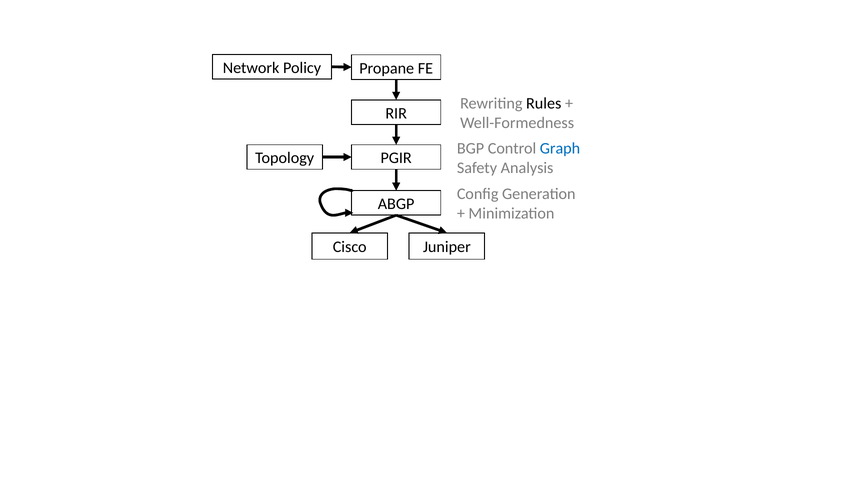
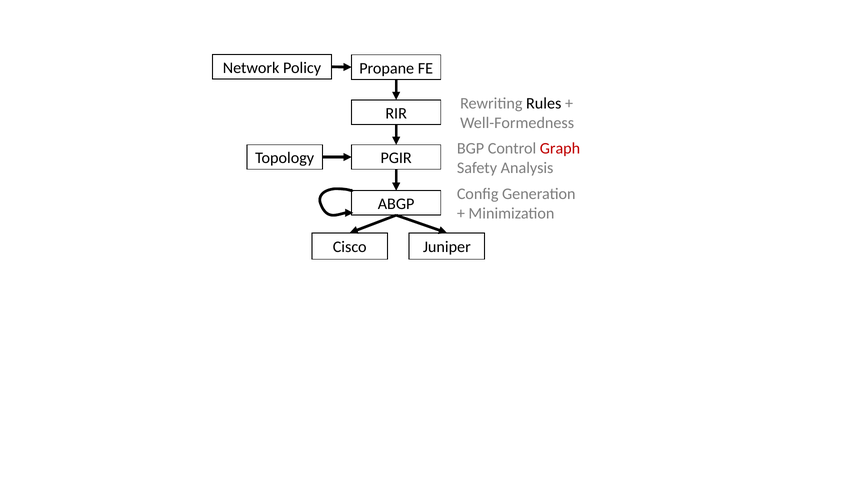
Graph colour: blue -> red
